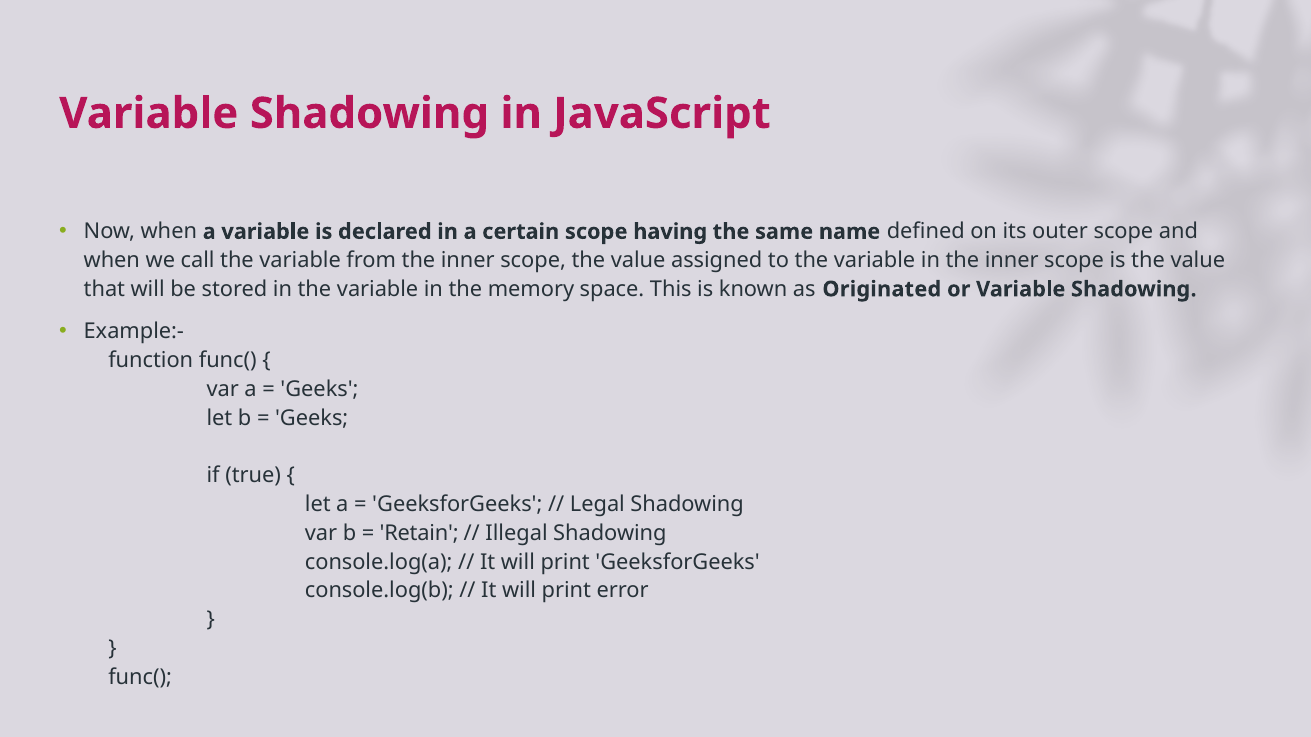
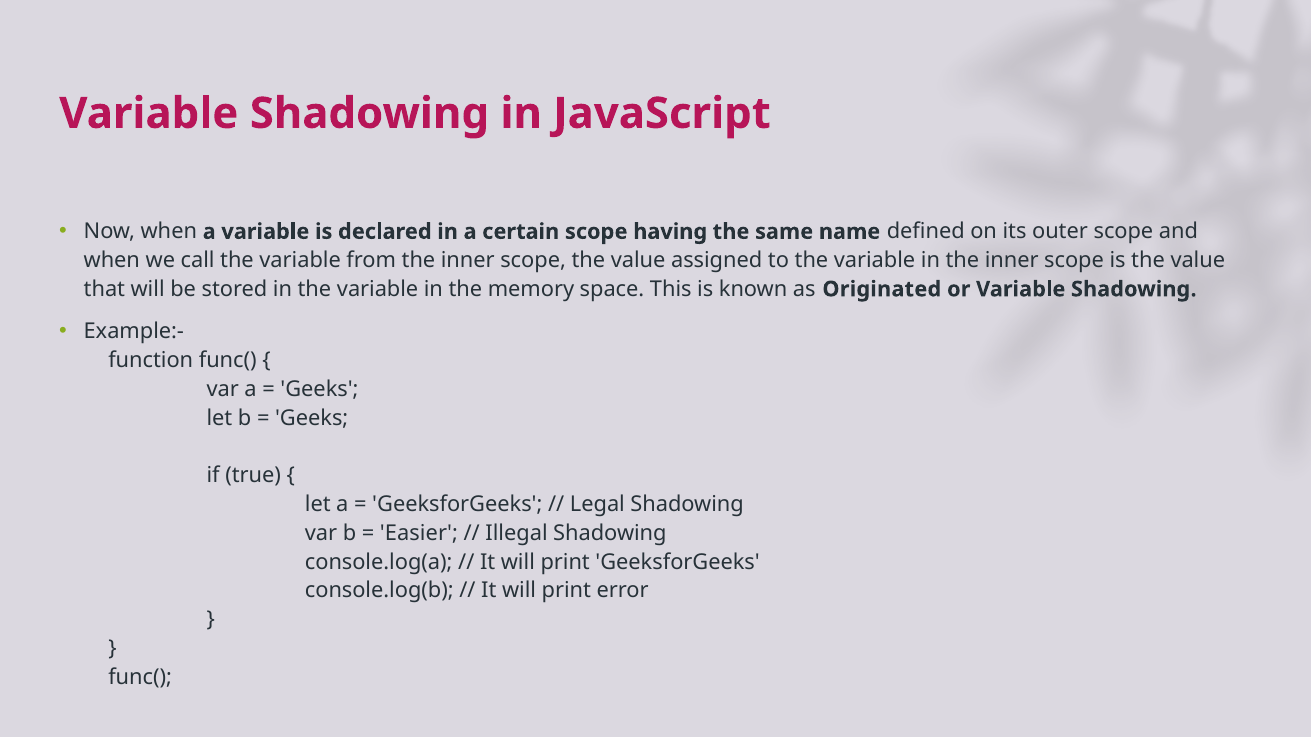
Retain: Retain -> Easier
